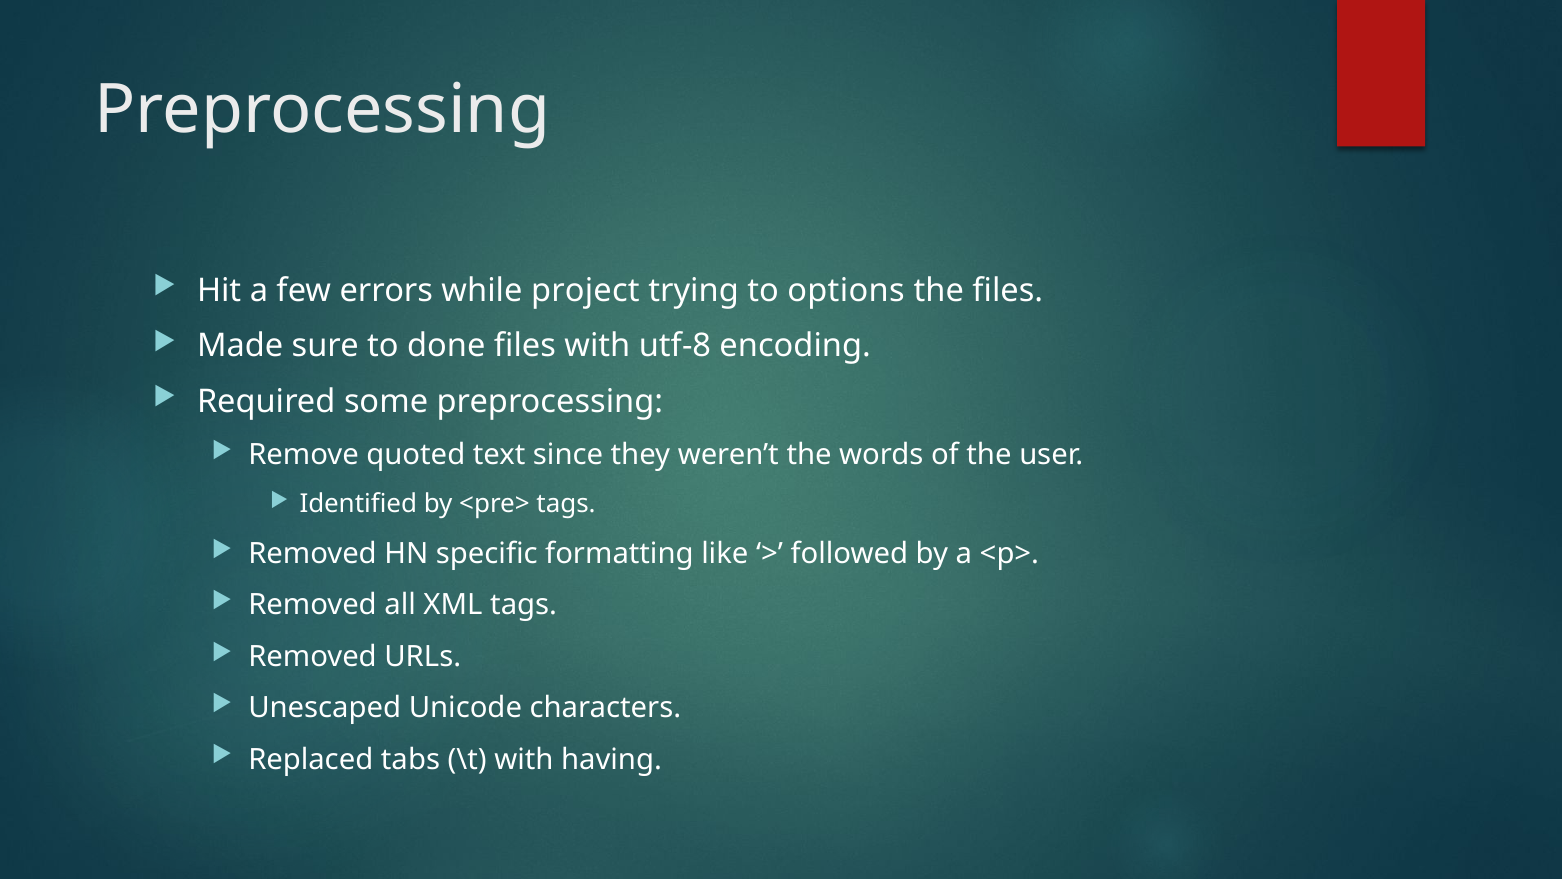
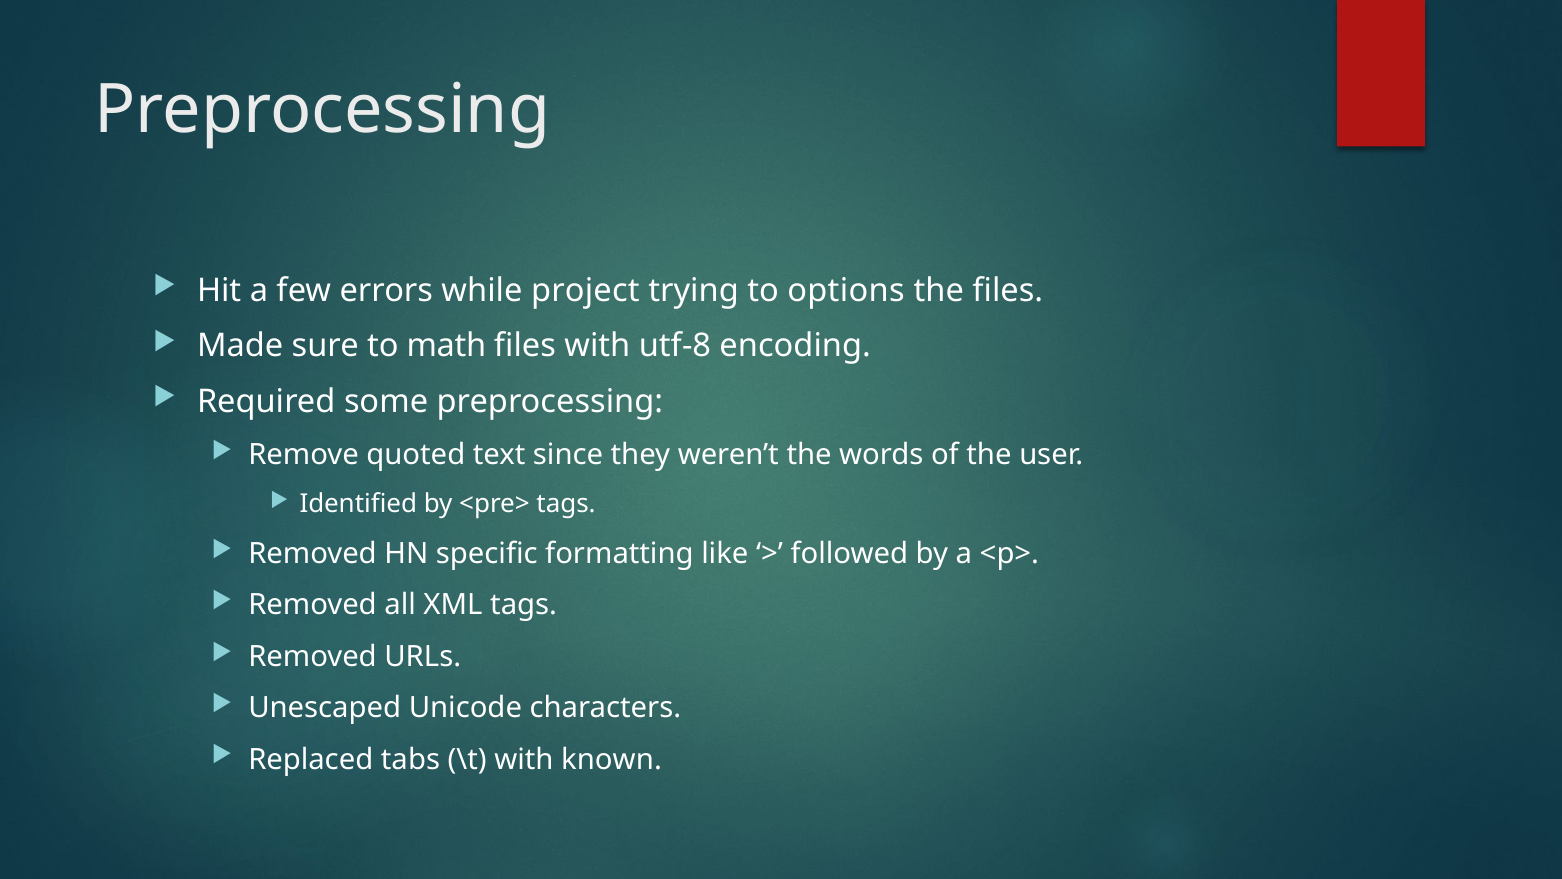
done: done -> math
having: having -> known
